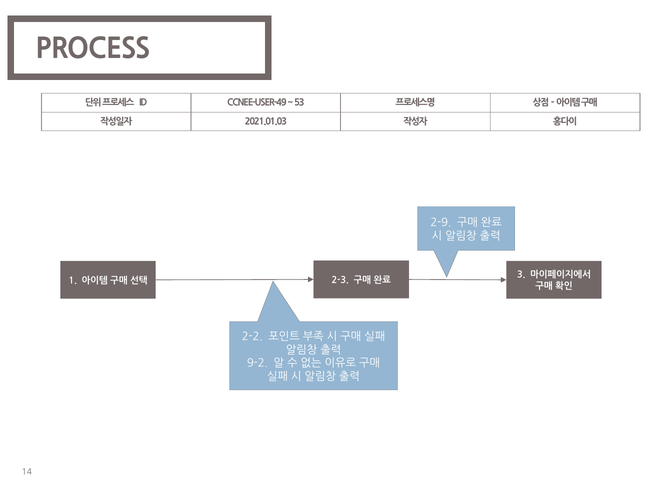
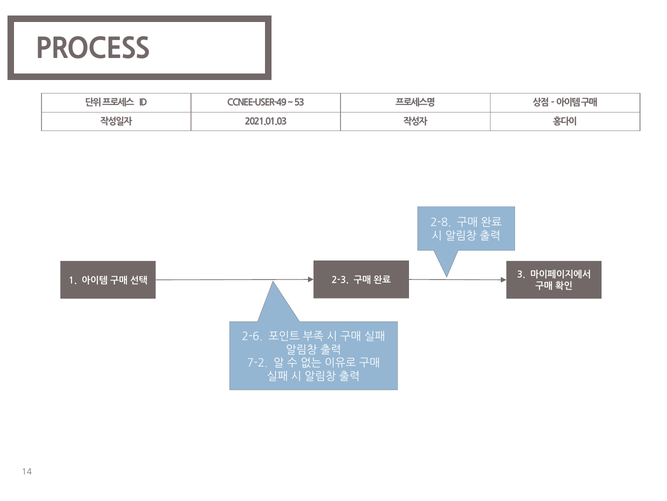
2-9: 2-9 -> 2-8
2-2: 2-2 -> 2-6
9-2: 9-2 -> 7-2
